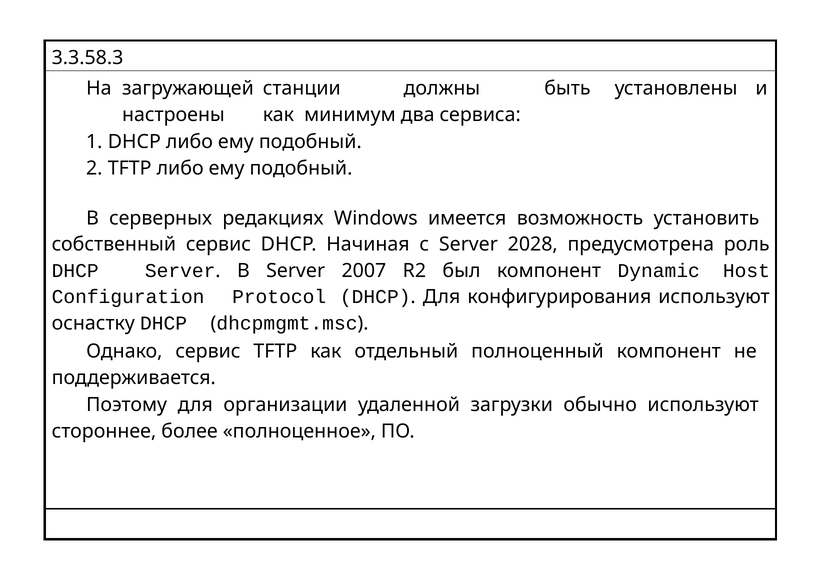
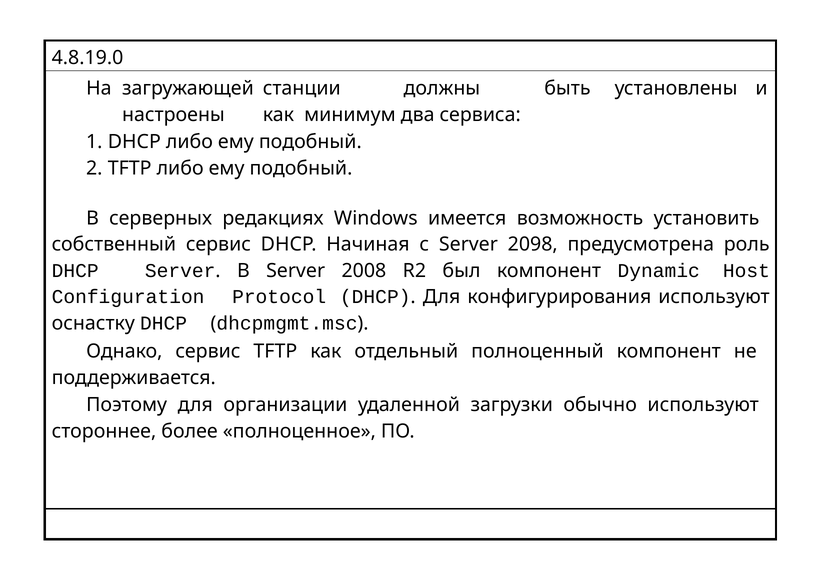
3.3.58.3: 3.3.58.3 -> 4.8.19.0
2028: 2028 -> 2098
2007: 2007 -> 2008
